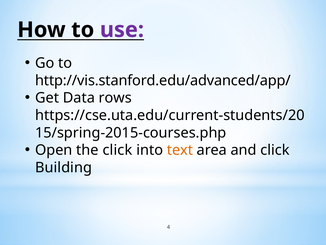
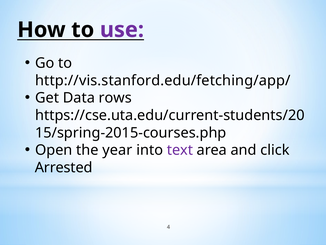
http://vis.stanford.edu/advanced/app/: http://vis.stanford.edu/advanced/app/ -> http://vis.stanford.edu/fetching/app/
the click: click -> year
text colour: orange -> purple
Building: Building -> Arrested
